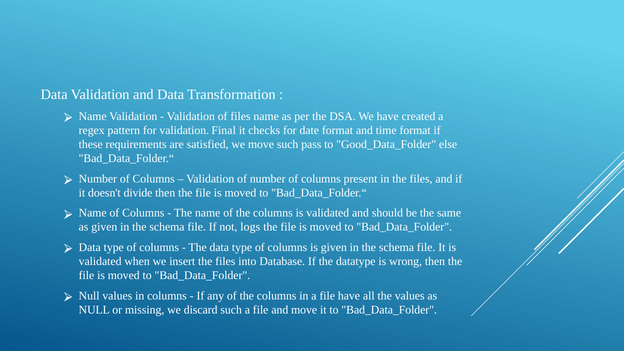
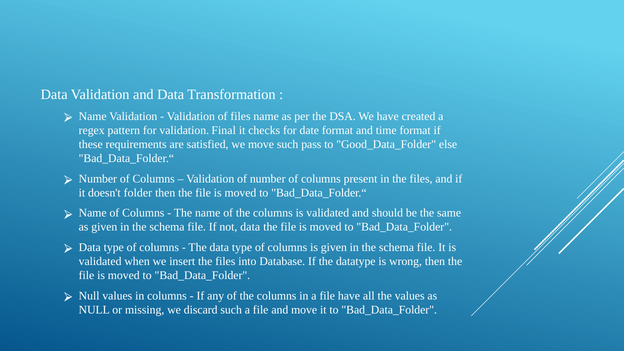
divide: divide -> folder
not logs: logs -> data
